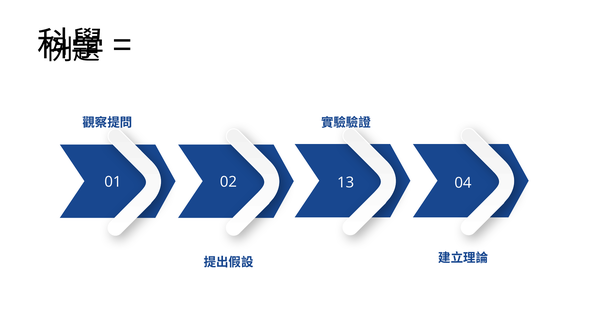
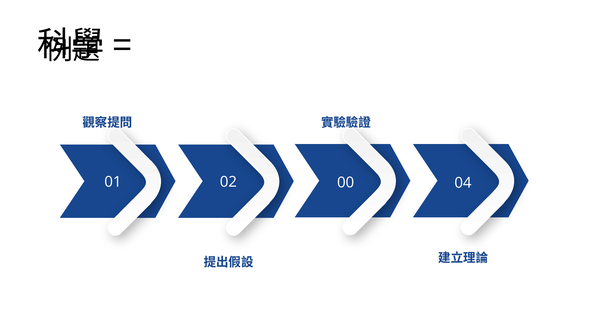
13: 13 -> 00
